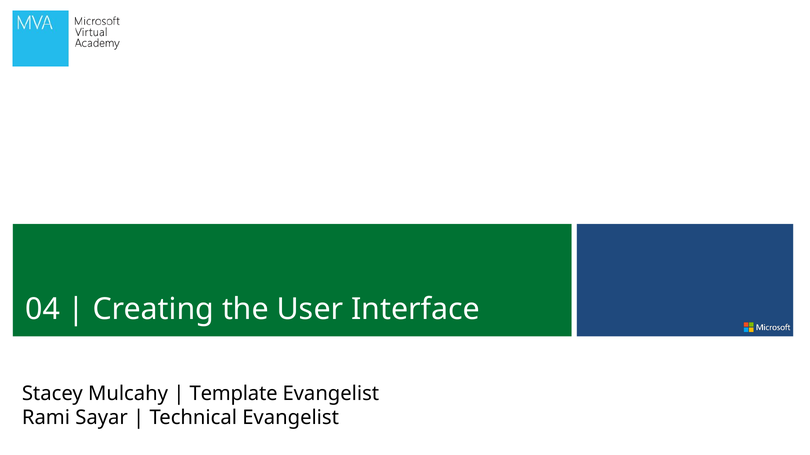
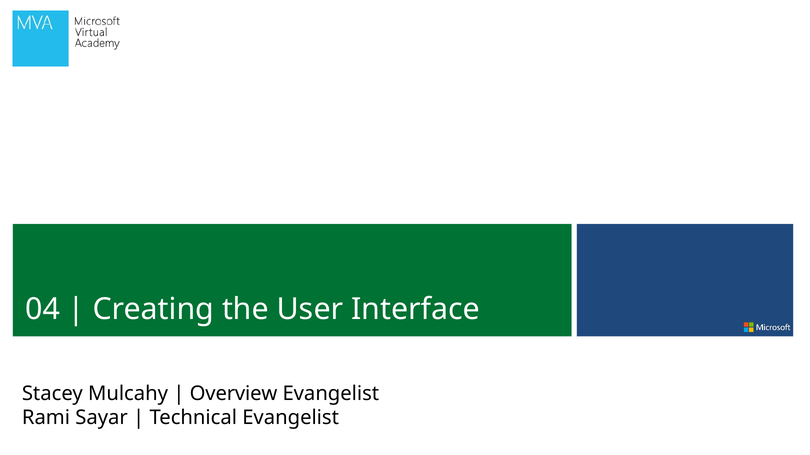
Template: Template -> Overview
